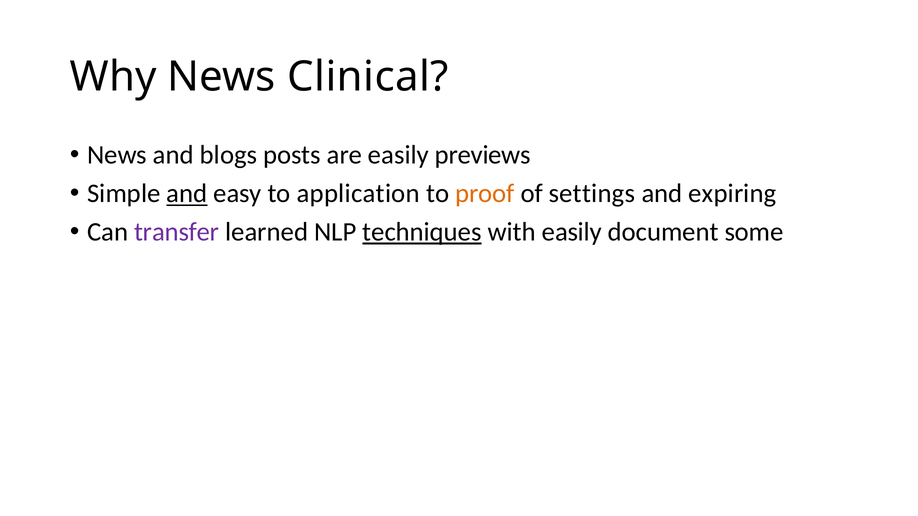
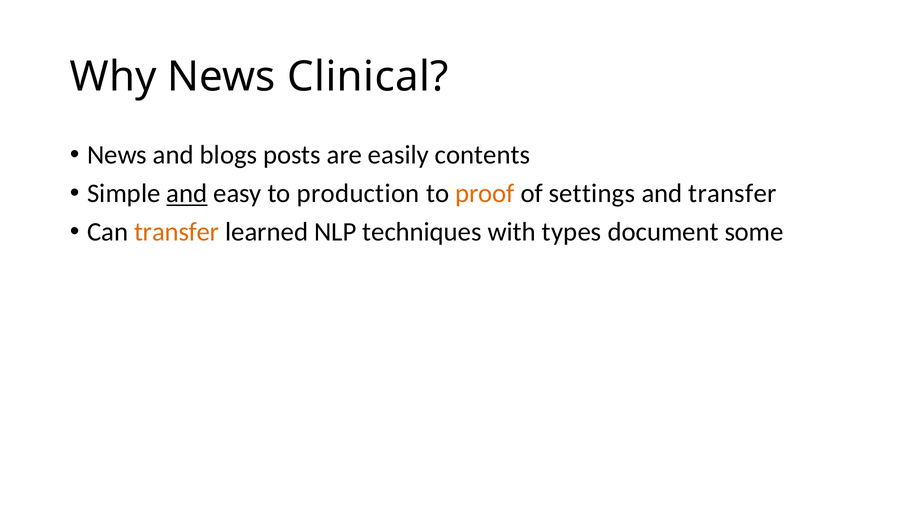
previews: previews -> contents
application: application -> production
and expiring: expiring -> transfer
transfer at (177, 232) colour: purple -> orange
techniques underline: present -> none
with easily: easily -> types
